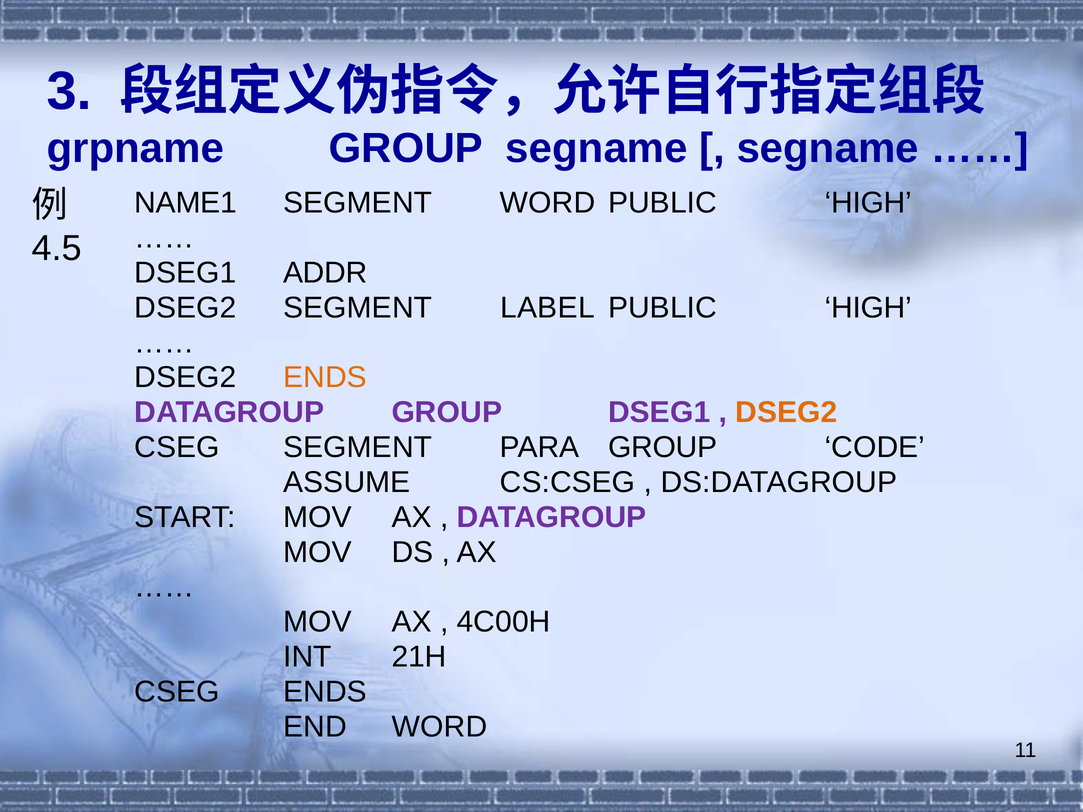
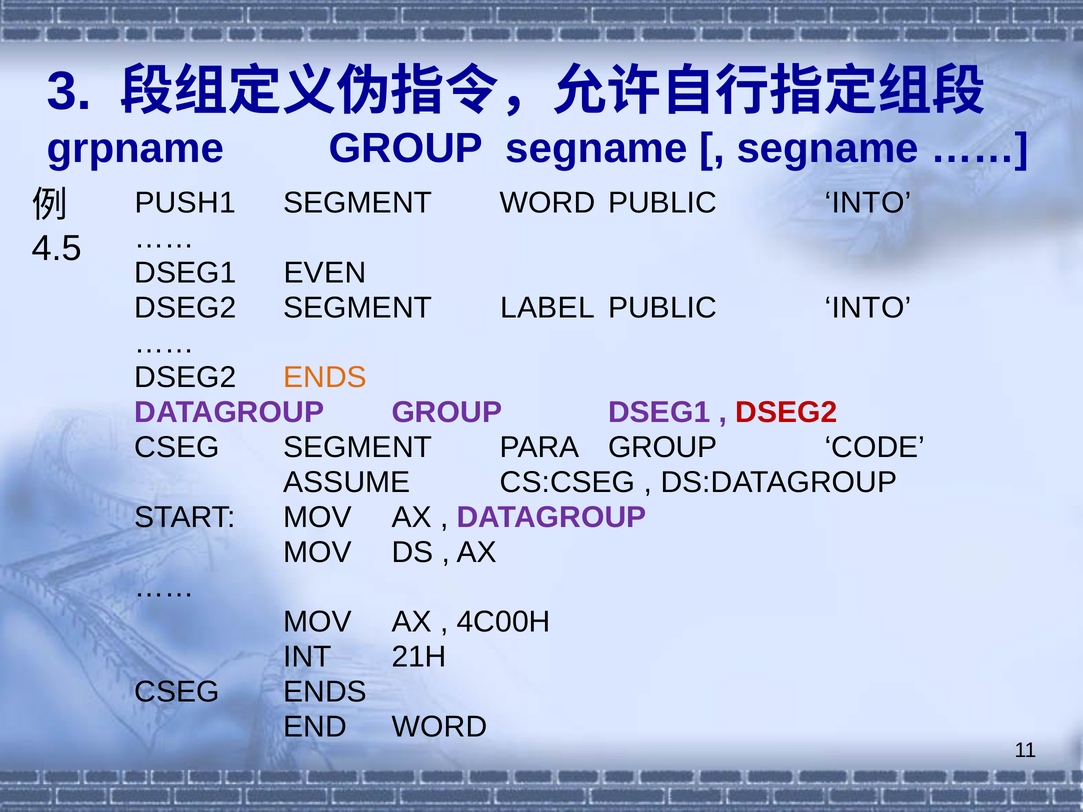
NAME1: NAME1 -> PUSH1
WORD PUBLIC HIGH: HIGH -> INTO
ADDR: ADDR -> EVEN
HIGH at (868, 308): HIGH -> INTO
DSEG2 at (786, 413) colour: orange -> red
